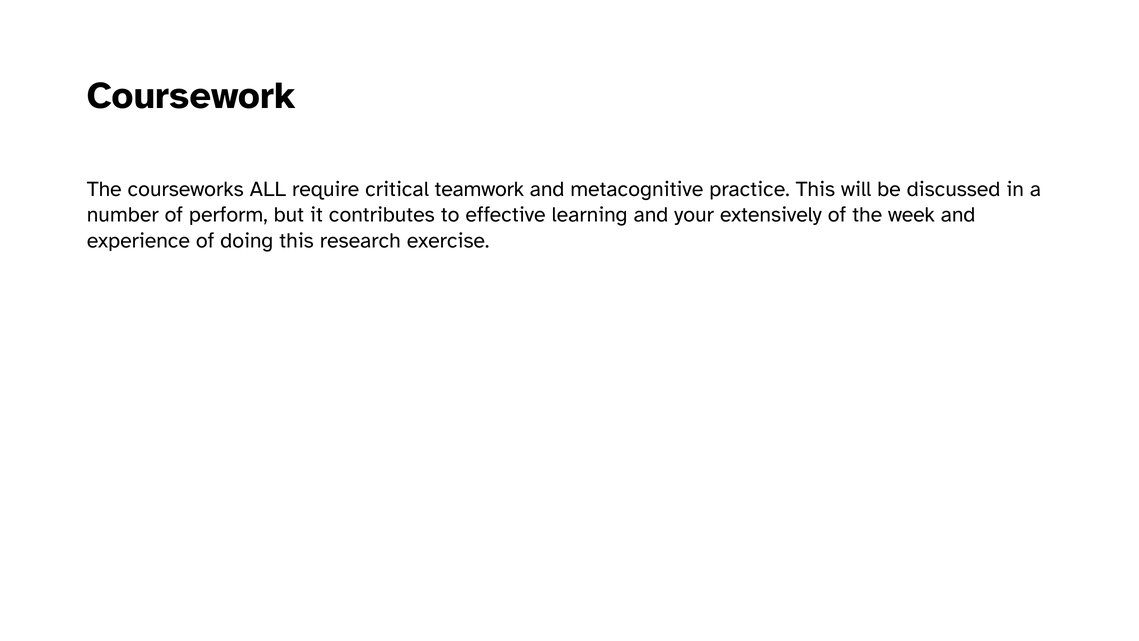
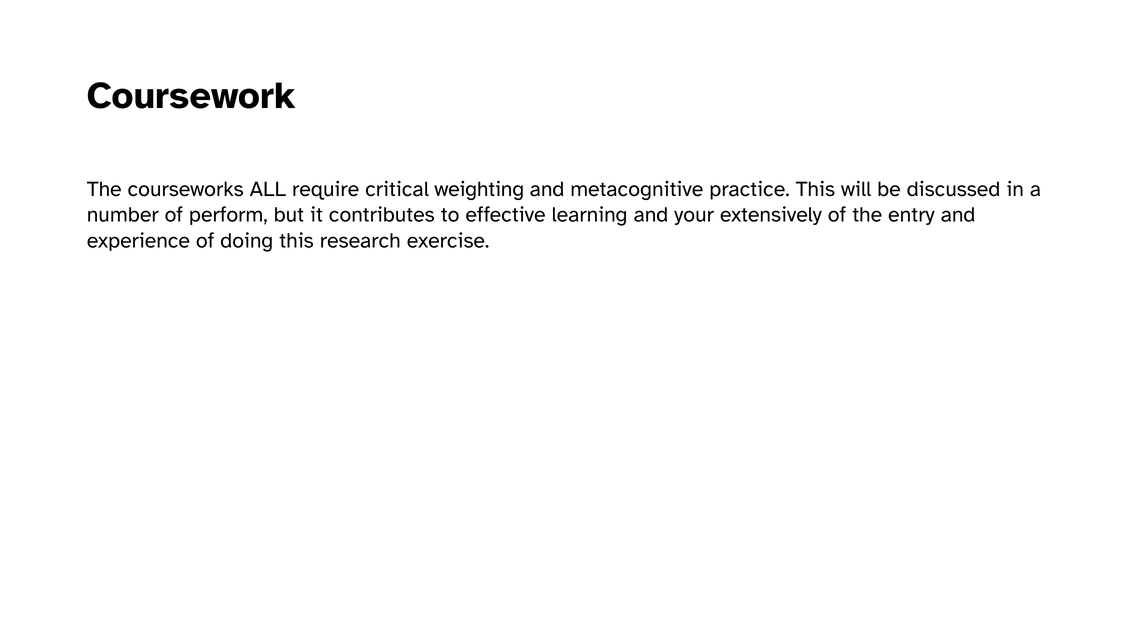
teamwork: teamwork -> weighting
week: week -> entry
